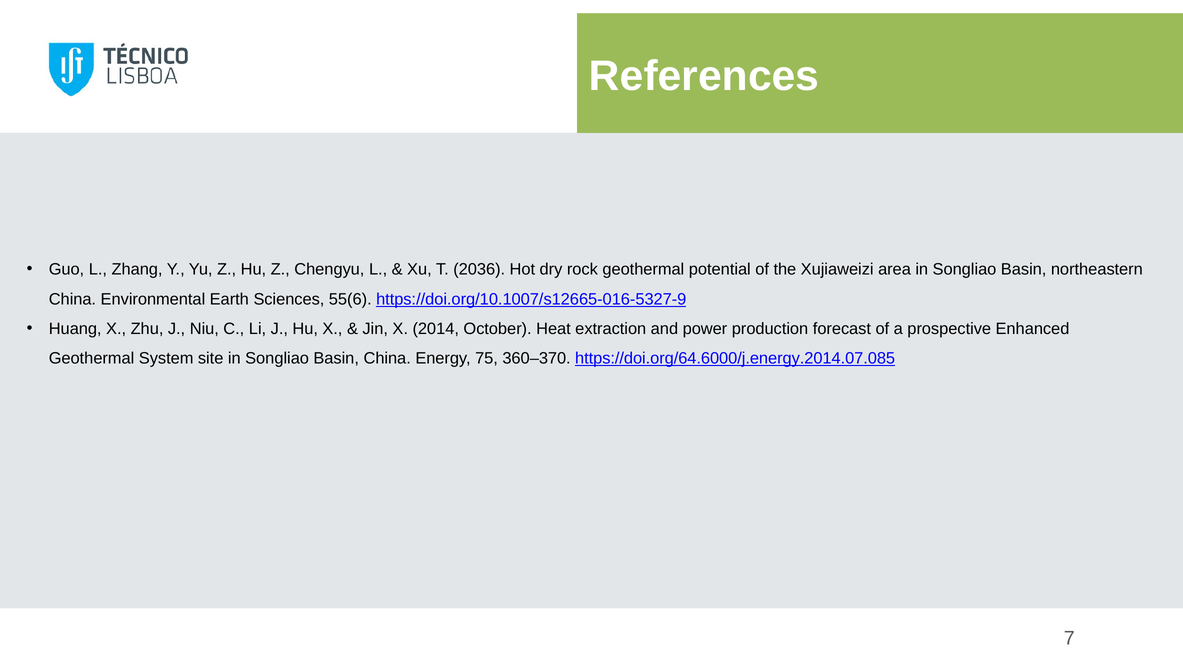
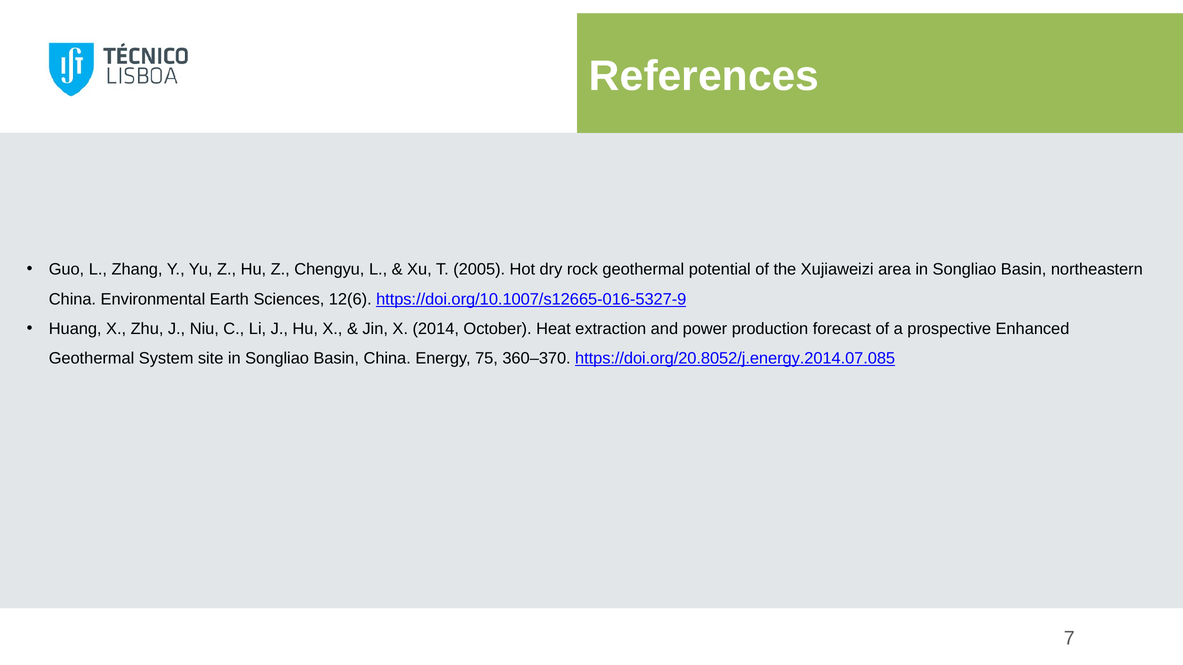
2036: 2036 -> 2005
55(6: 55(6 -> 12(6
https://doi.org/64.6000/j.energy.2014.07.085: https://doi.org/64.6000/j.energy.2014.07.085 -> https://doi.org/20.8052/j.energy.2014.07.085
